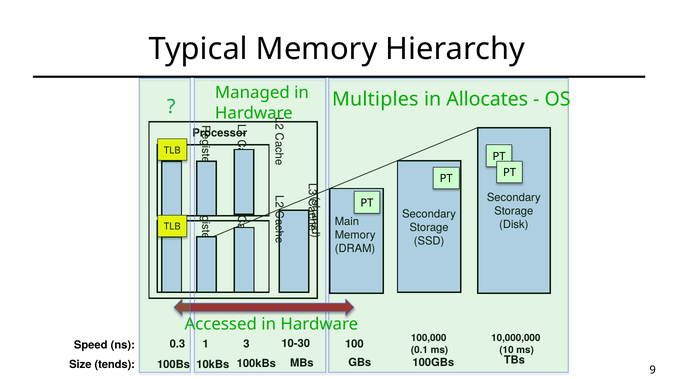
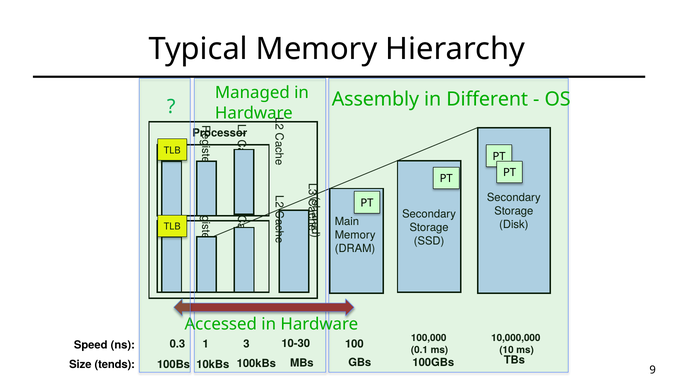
Multiples: Multiples -> Assembly
Allocates: Allocates -> Different
